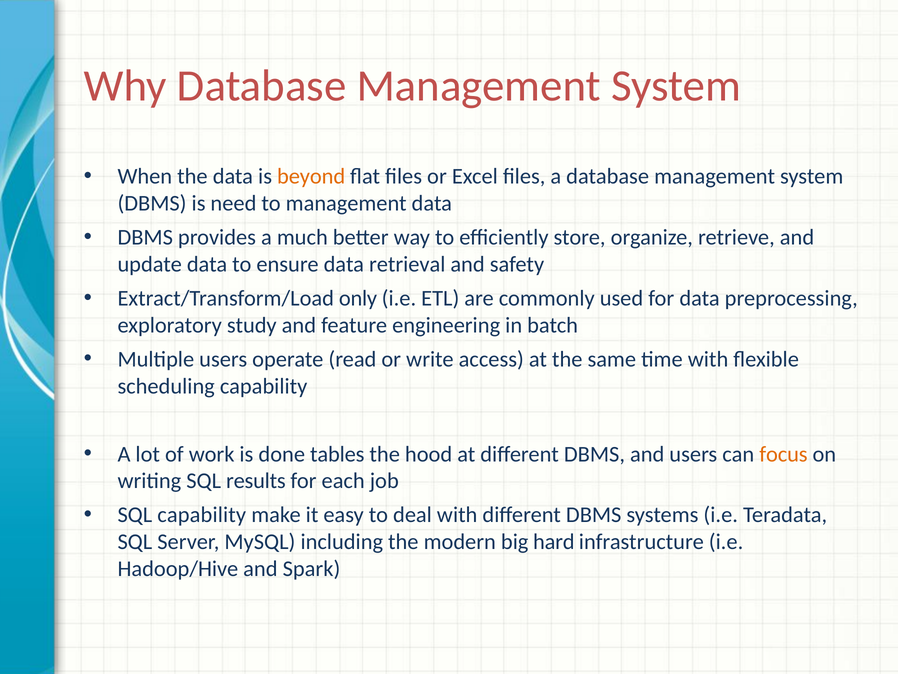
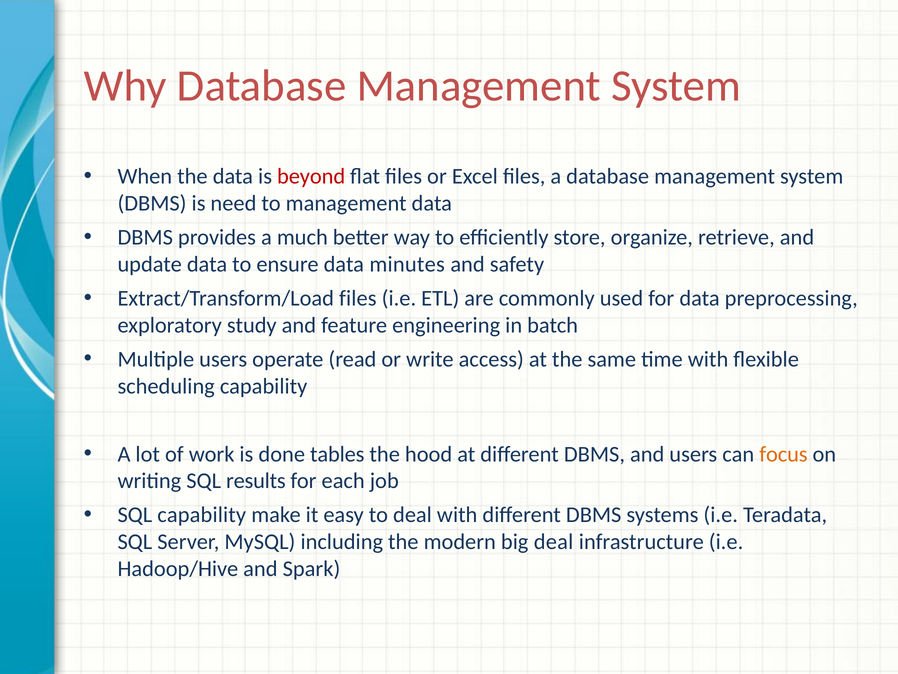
beyond colour: orange -> red
retrieval: retrieval -> minutes
Extract/Transform/Load only: only -> files
big hard: hard -> deal
